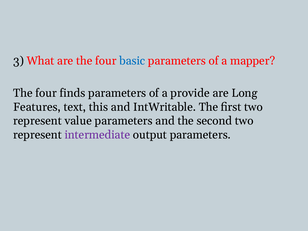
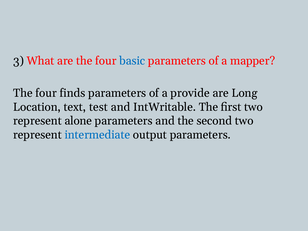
Features: Features -> Location
this: this -> test
value: value -> alone
intermediate colour: purple -> blue
